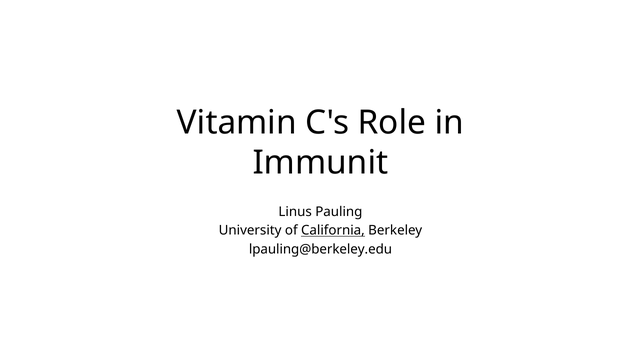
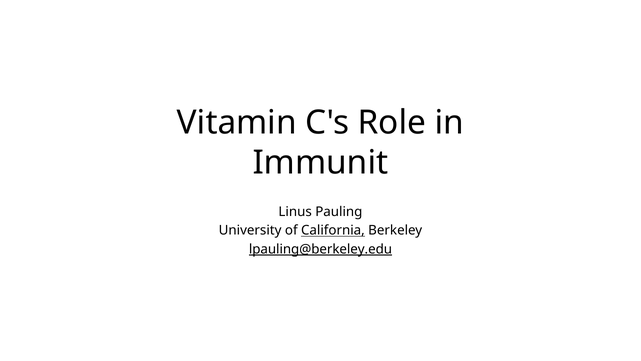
lpauling@berkeley.edu underline: none -> present
